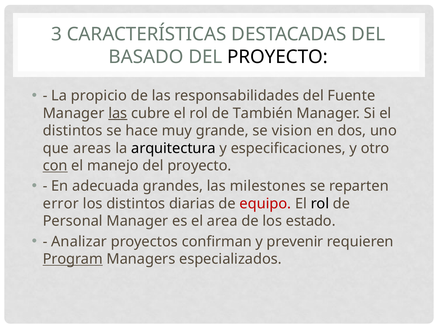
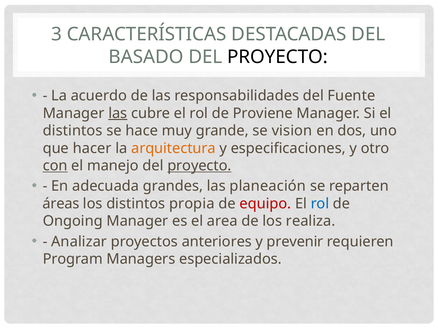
propicio: propicio -> acuerdo
También: También -> Proviene
areas: areas -> hacer
arquitectura colour: black -> orange
proyecto at (199, 166) underline: none -> present
milestones: milestones -> planeación
error: error -> áreas
diarias: diarias -> propia
rol at (320, 204) colour: black -> blue
Personal: Personal -> Ongoing
estado: estado -> realiza
confirman: confirman -> anteriores
Program underline: present -> none
